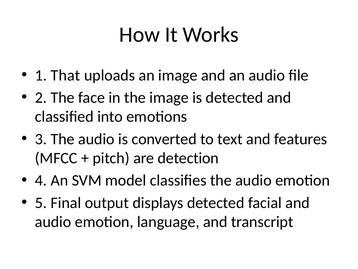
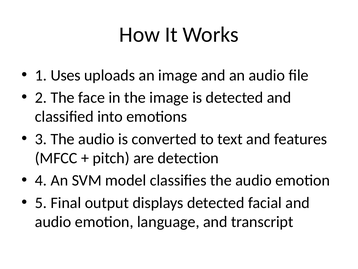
That: That -> Uses
